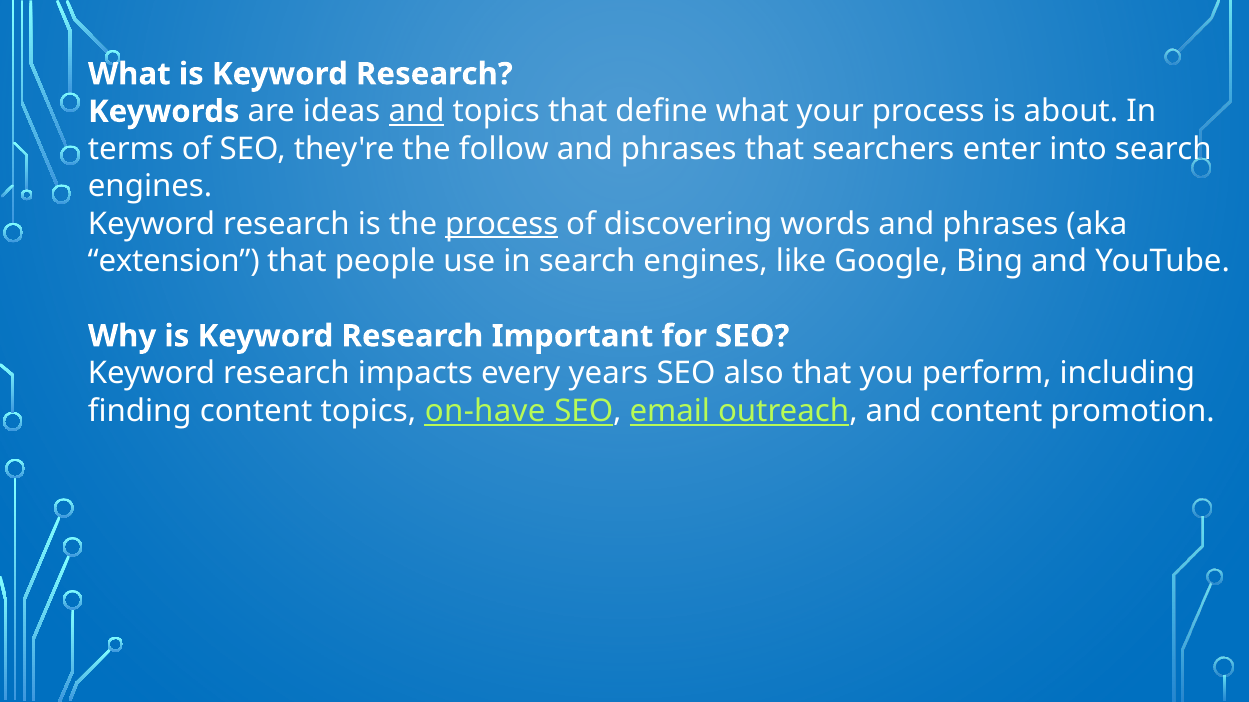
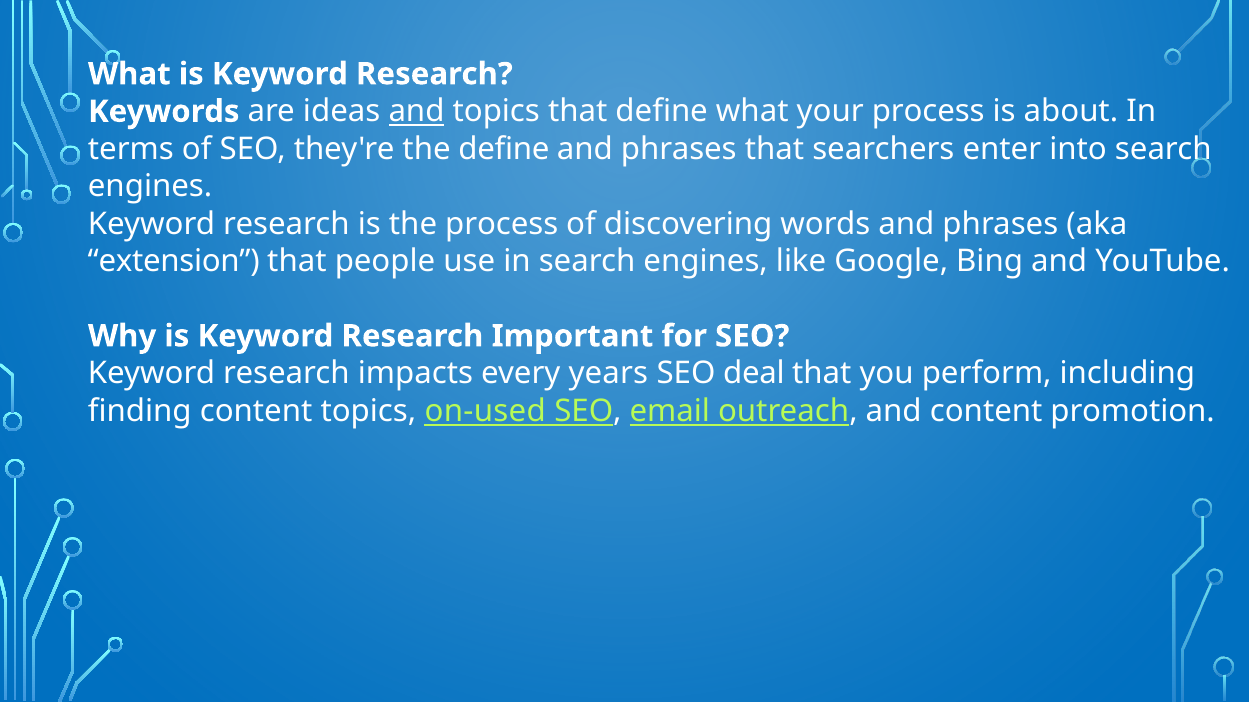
the follow: follow -> define
process at (502, 224) underline: present -> none
also: also -> deal
on-have: on-have -> on-used
